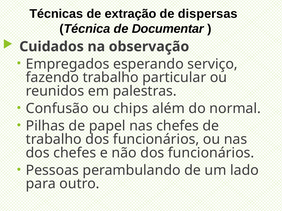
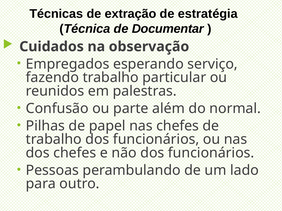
dispersas: dispersas -> estratégia
chips: chips -> parte
